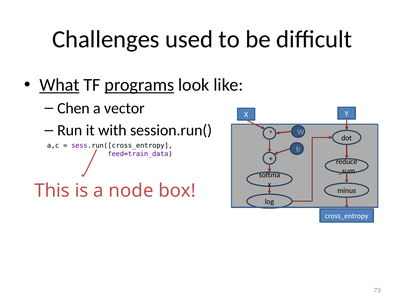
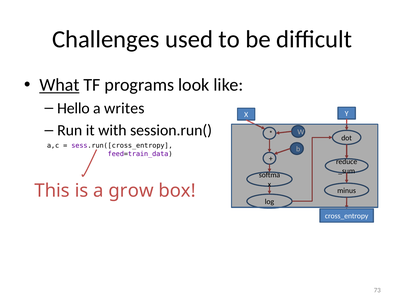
programs underline: present -> none
Chen: Chen -> Hello
vector: vector -> writes
node: node -> grow
